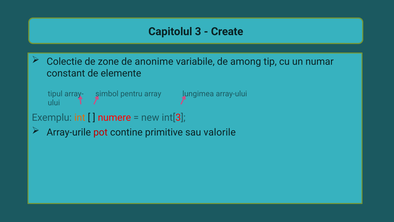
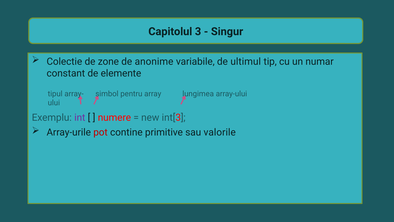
Create: Create -> Singur
among: among -> ultimul
int colour: orange -> purple
